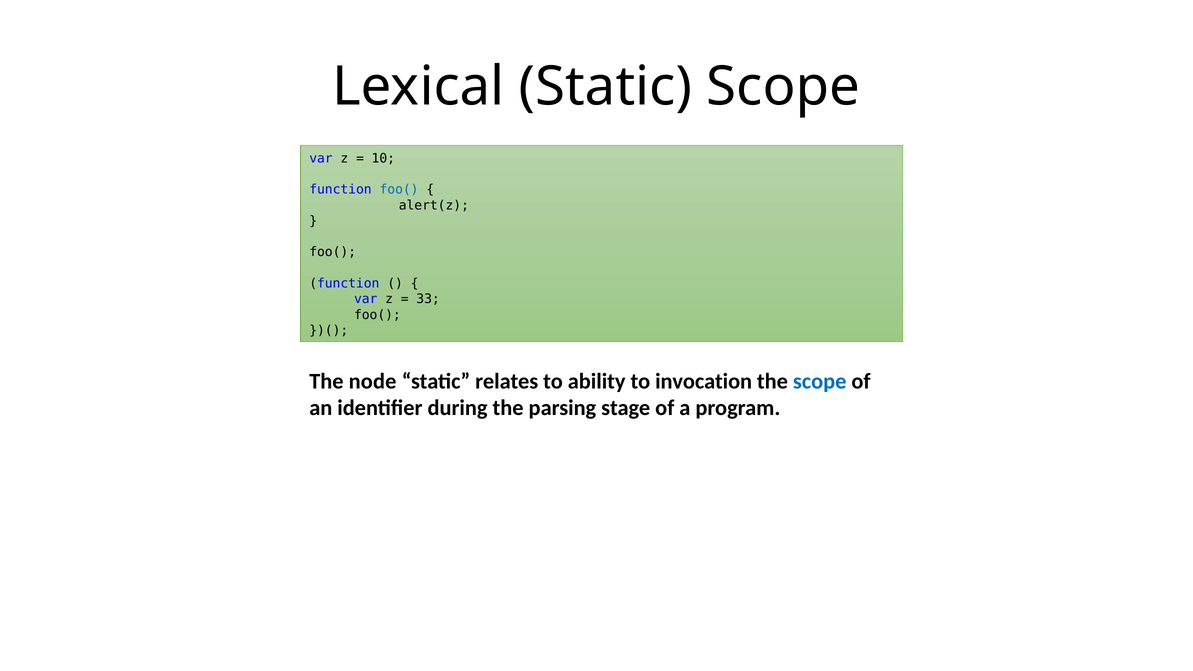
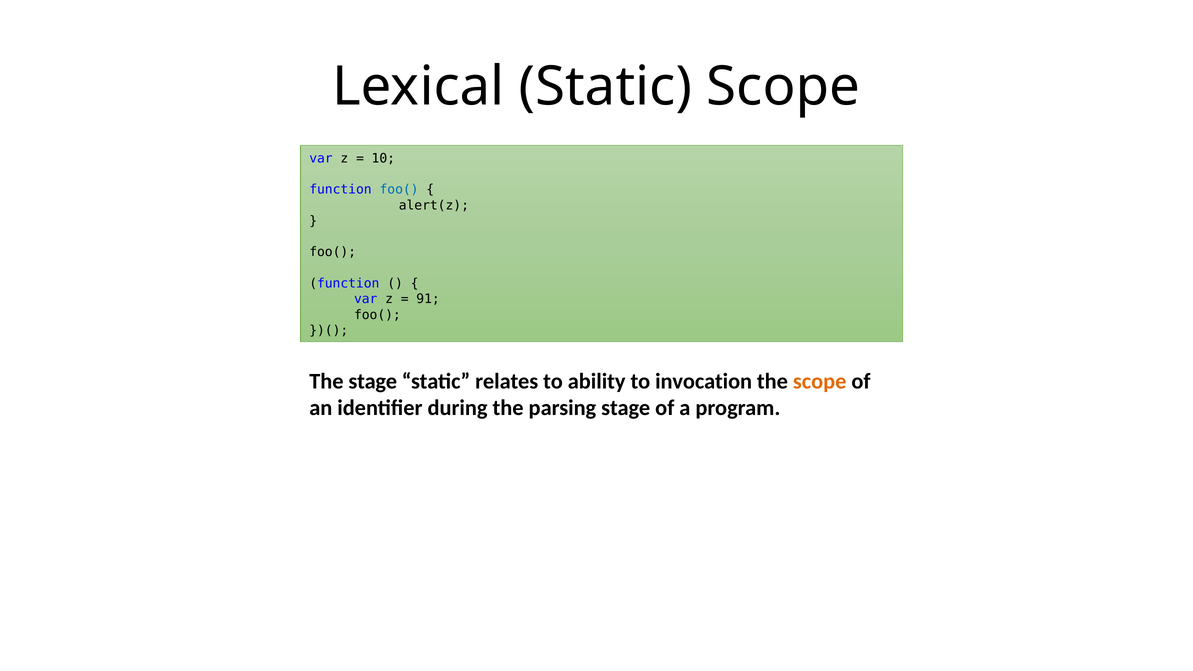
33: 33 -> 91
The node: node -> stage
scope at (820, 381) colour: blue -> orange
